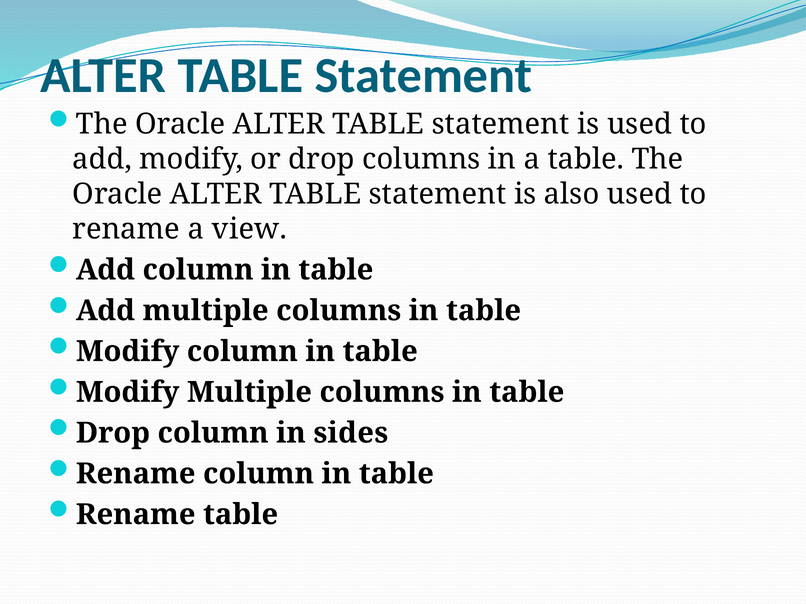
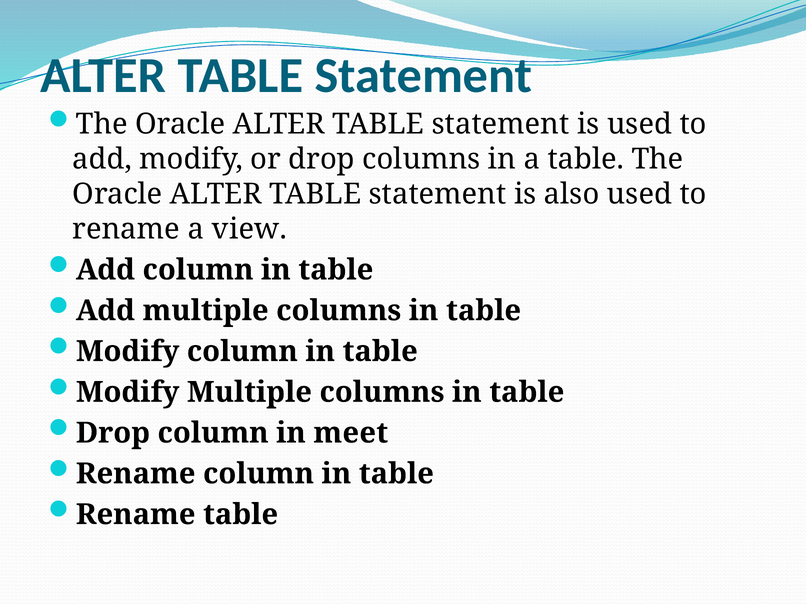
sides: sides -> meet
